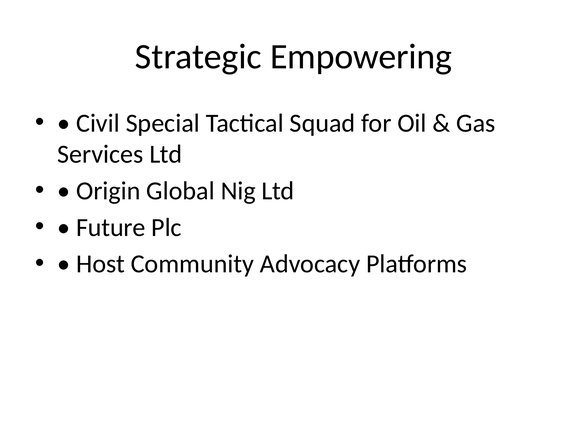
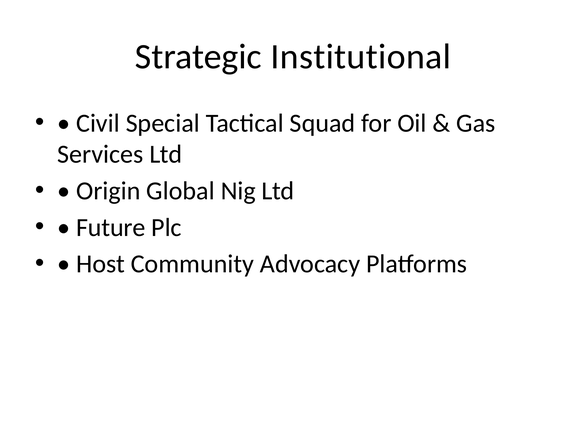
Empowering: Empowering -> Institutional
